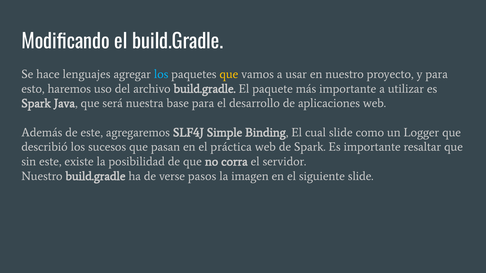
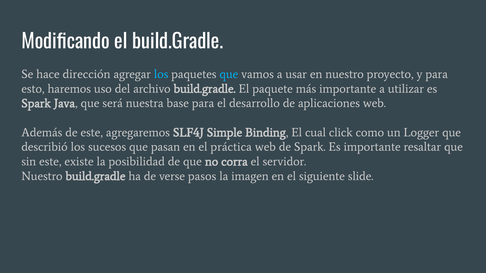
lenguajes: lenguajes -> dirección
que at (229, 74) colour: yellow -> light blue
cual slide: slide -> click
